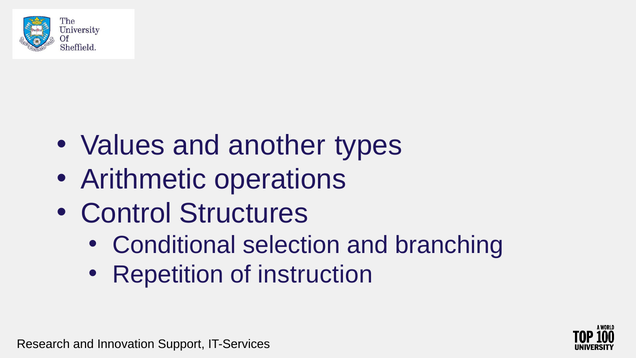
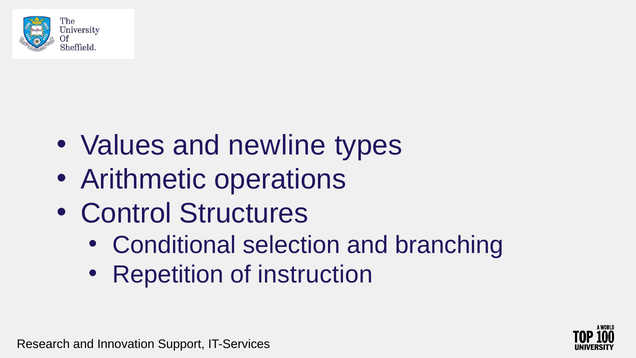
another: another -> newline
